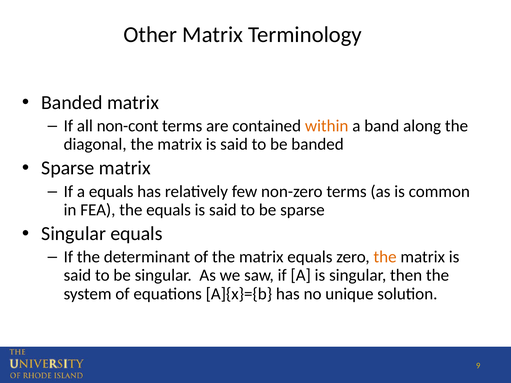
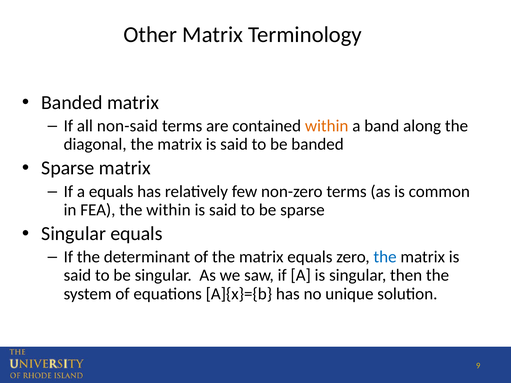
non-cont: non-cont -> non-said
the equals: equals -> within
the at (385, 257) colour: orange -> blue
